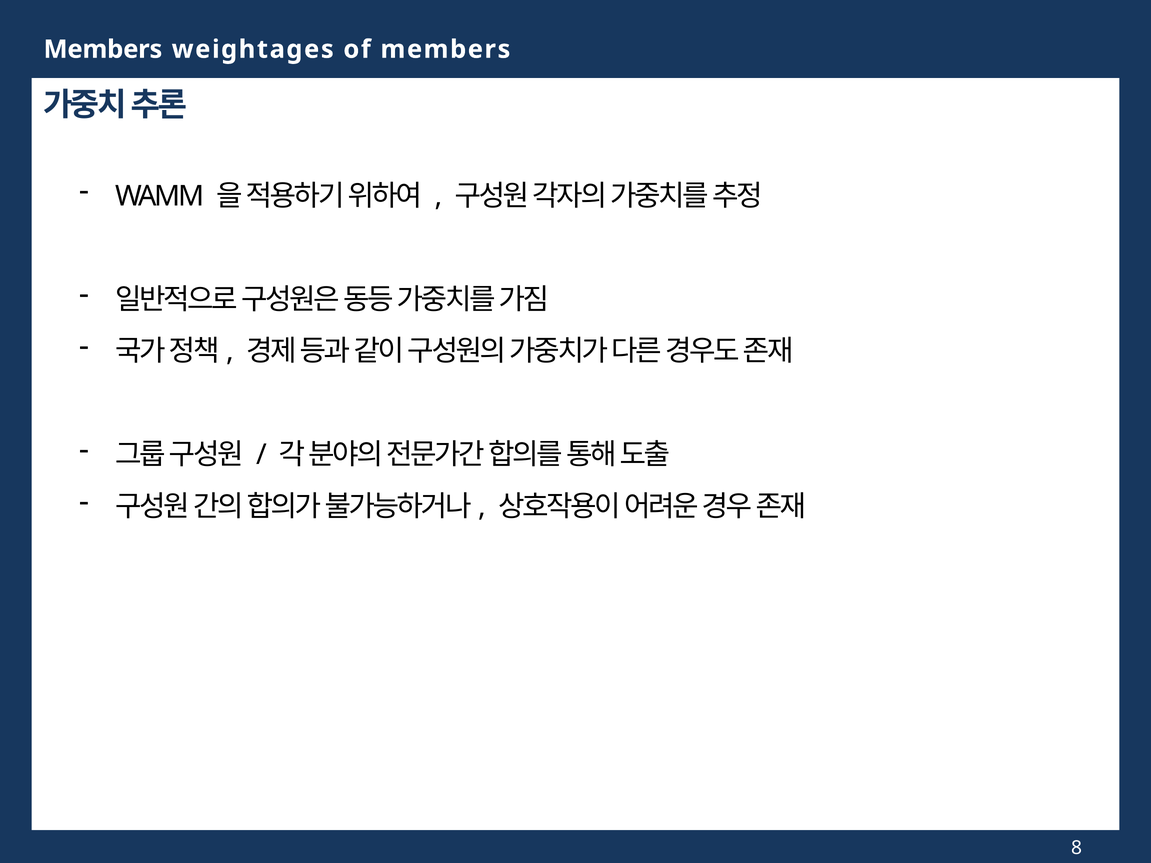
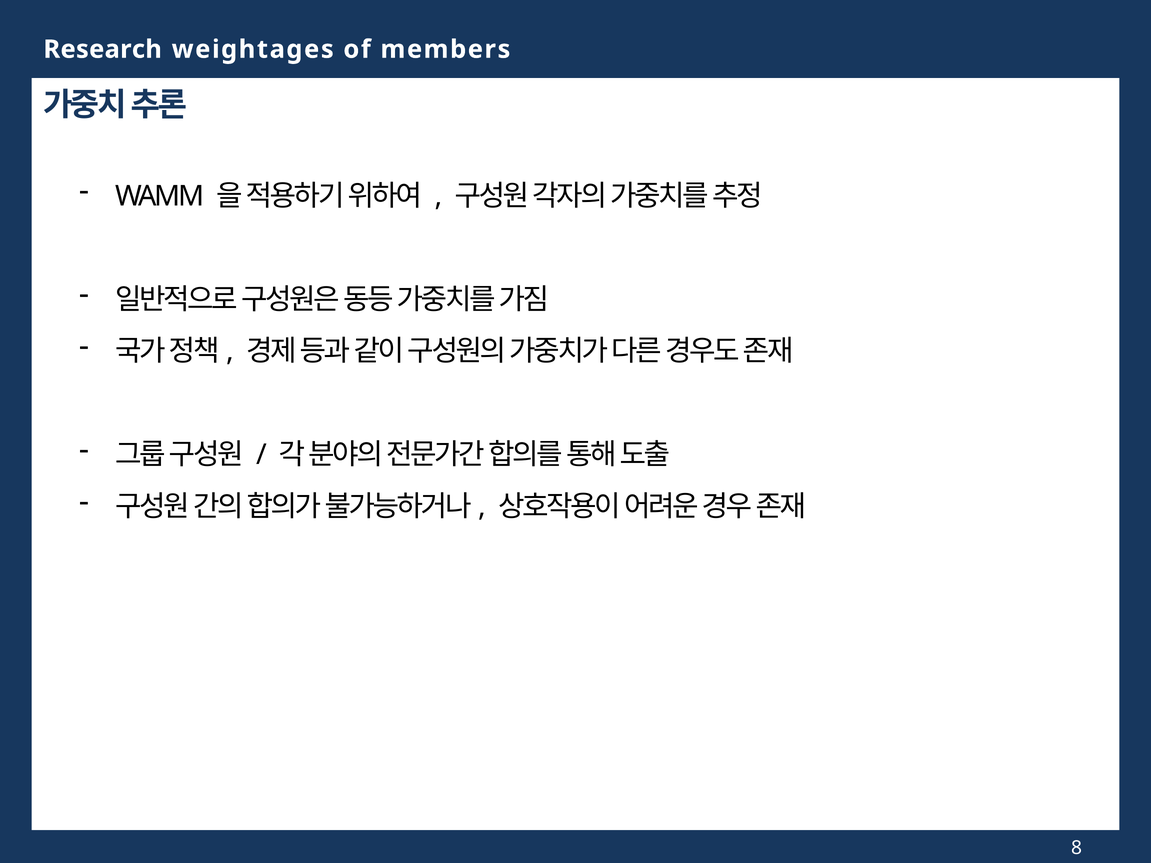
Members at (103, 49): Members -> Research
